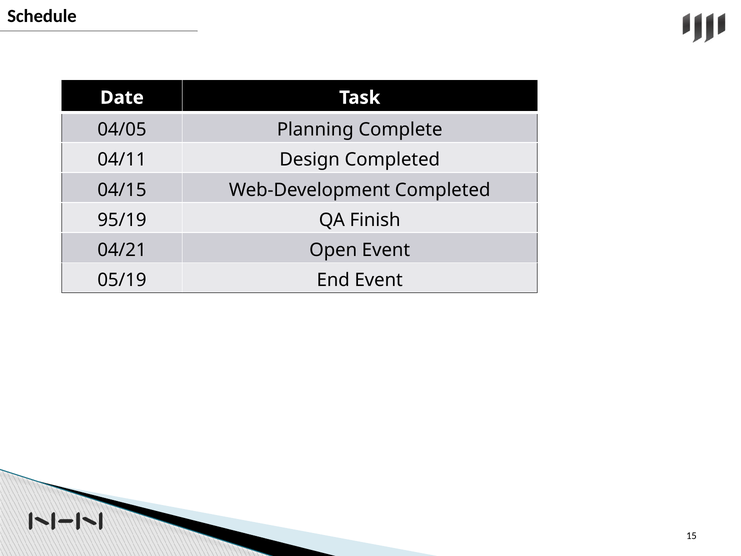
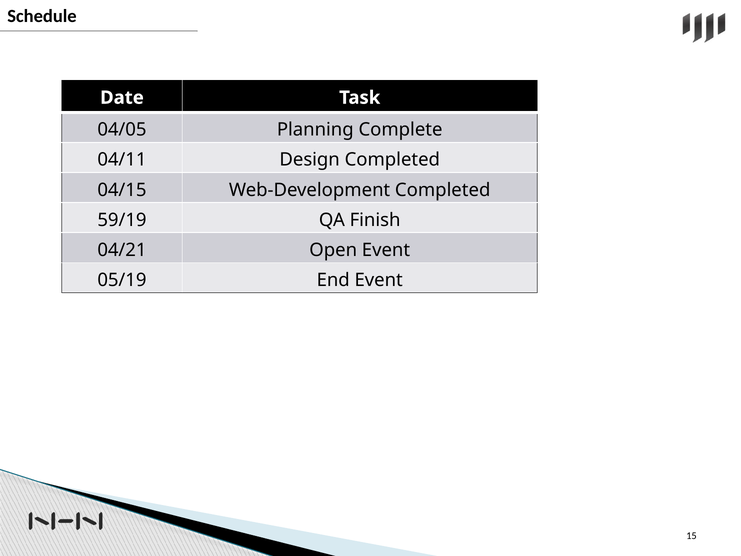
95/19: 95/19 -> 59/19
